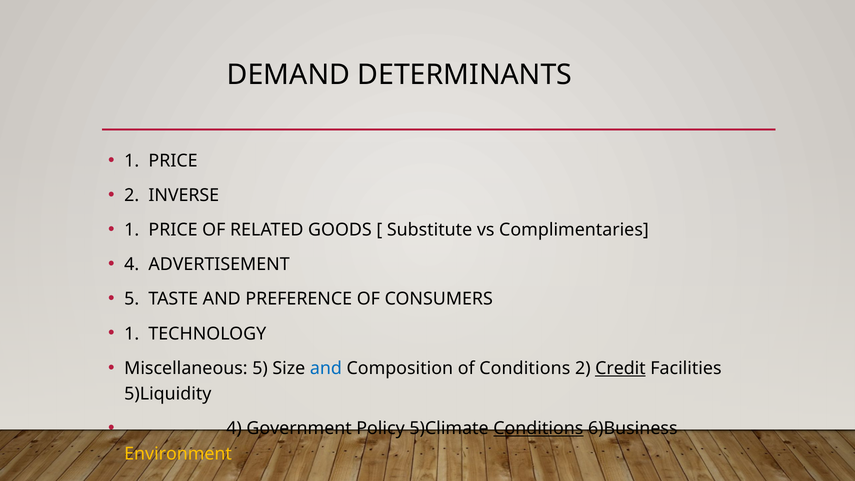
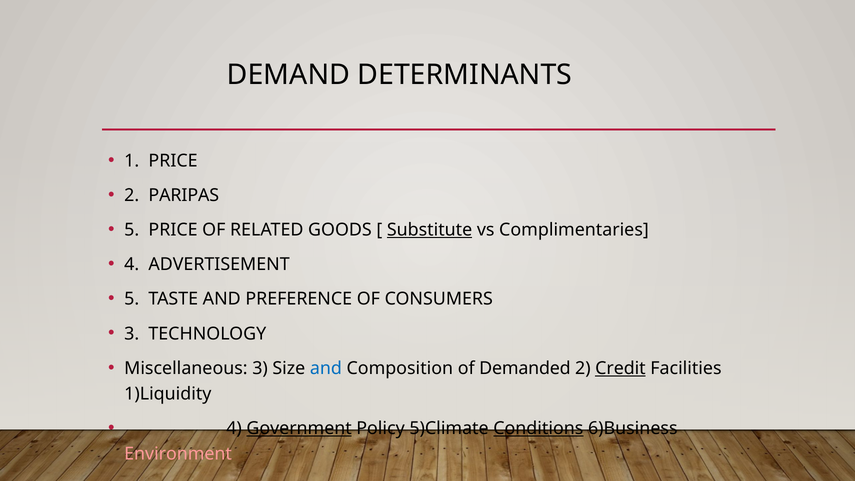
INVERSE: INVERSE -> PARIPAS
1 at (132, 230): 1 -> 5
Substitute underline: none -> present
1 at (132, 334): 1 -> 3
Miscellaneous 5: 5 -> 3
of Conditions: Conditions -> Demanded
5)Liquidity: 5)Liquidity -> 1)Liquidity
Government underline: none -> present
Environment colour: yellow -> pink
